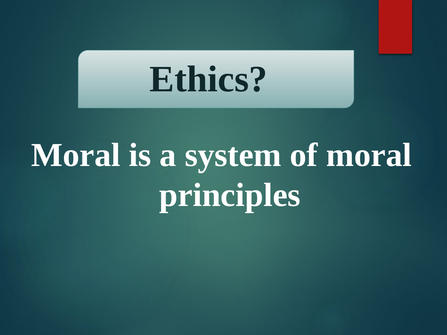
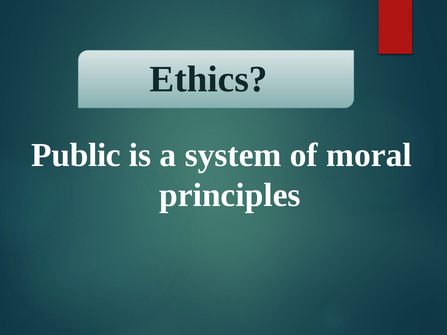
Moral at (76, 155): Moral -> Public
